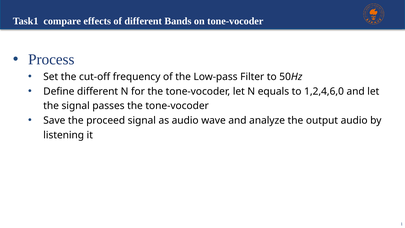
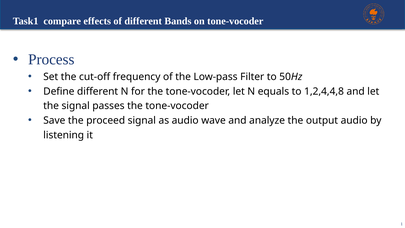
1,2,4,6,0: 1,2,4,6,0 -> 1,2,4,4,8
